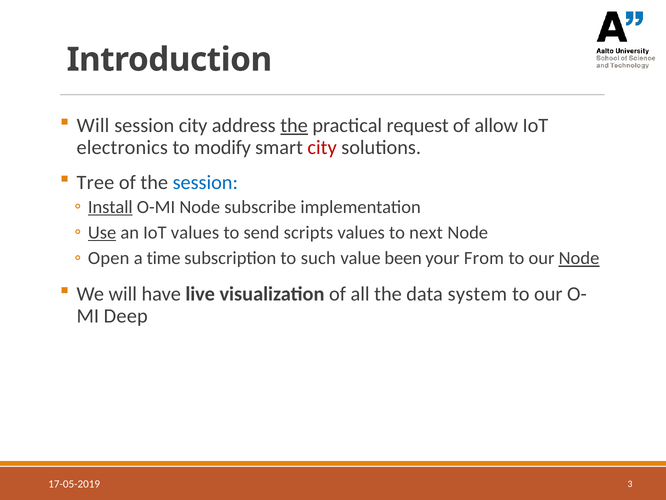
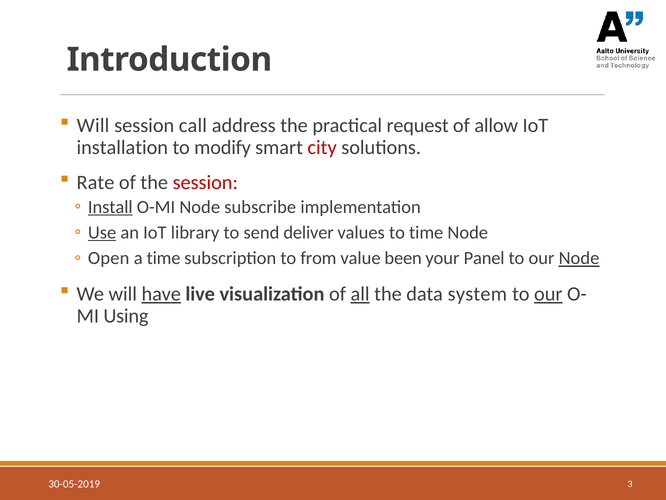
session city: city -> call
the at (294, 125) underline: present -> none
electronics: electronics -> installation
Tree: Tree -> Rate
session at (205, 182) colour: blue -> red
IoT values: values -> library
scripts: scripts -> deliver
to next: next -> time
such: such -> from
From: From -> Panel
have underline: none -> present
all underline: none -> present
our at (548, 294) underline: none -> present
Deep: Deep -> Using
17-05-2019: 17-05-2019 -> 30-05-2019
